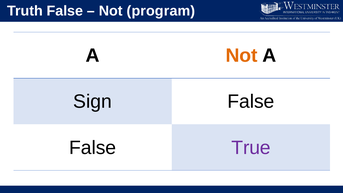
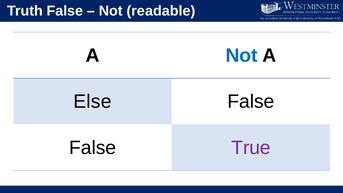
program: program -> readable
Not at (242, 56) colour: orange -> blue
Sign: Sign -> Else
